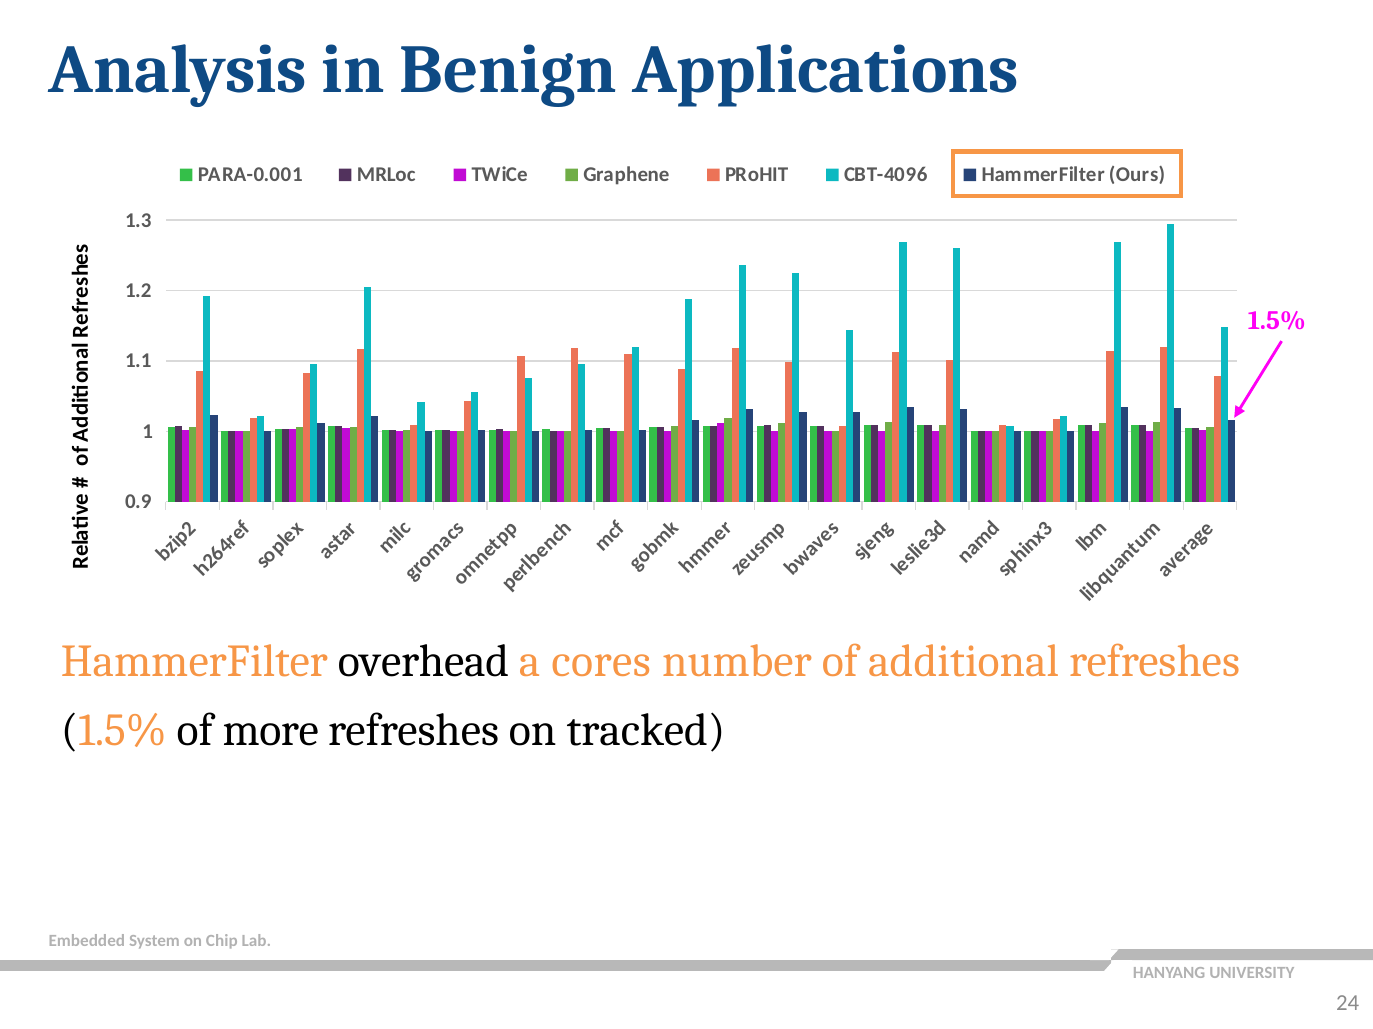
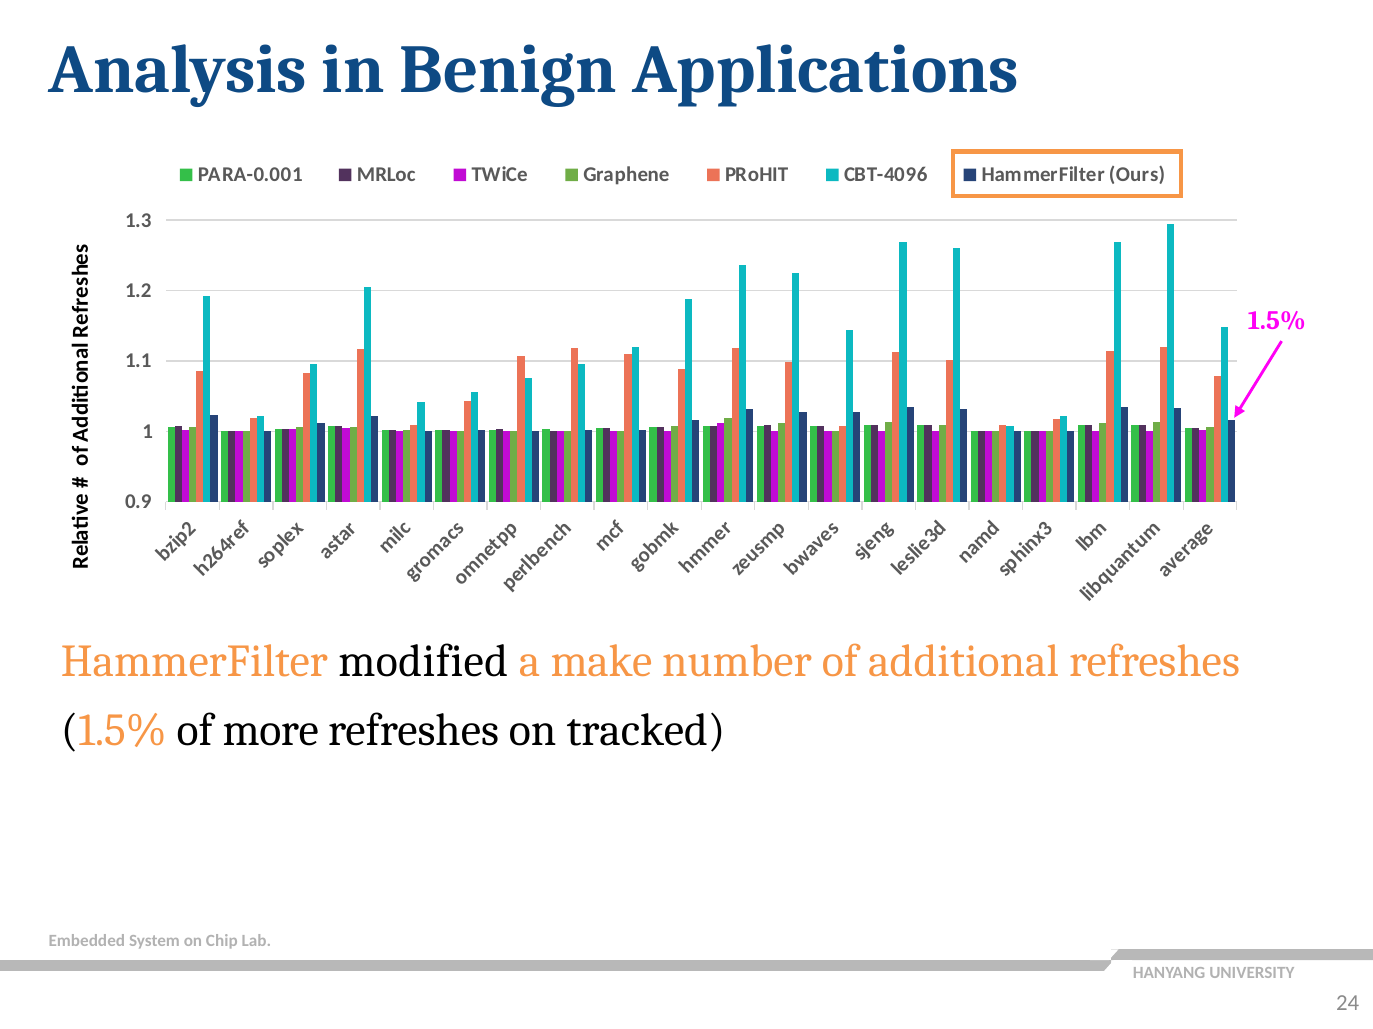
overhead: overhead -> modified
cores: cores -> make
